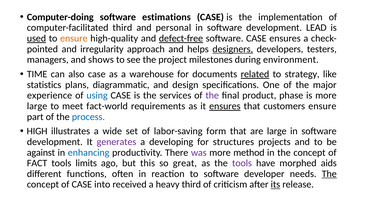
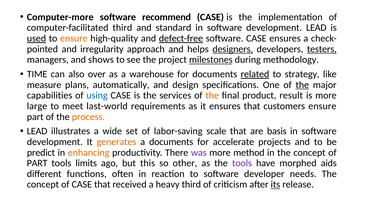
Computer-doing: Computer-doing -> Computer-more
estimations: estimations -> recommend
personal: personal -> standard
testers underline: none -> present
milestones underline: none -> present
environment: environment -> methodology
also case: case -> over
statistics: statistics -> measure
diagrammatic: diagrammatic -> automatically
the at (302, 85) underline: none -> present
experience: experience -> capabilities
the at (212, 96) colour: purple -> orange
phase: phase -> result
fact-world: fact-world -> last-world
ensures at (225, 106) underline: present -> none
process colour: blue -> orange
HIGH at (37, 131): HIGH -> LEAD
form: form -> scale
are large: large -> basis
generates colour: purple -> orange
a developing: developing -> documents
structures: structures -> accelerate
against: against -> predict
enhancing colour: blue -> orange
FACT at (37, 163): FACT -> PART
great: great -> other
The at (329, 174) underline: present -> none
CASE into: into -> that
